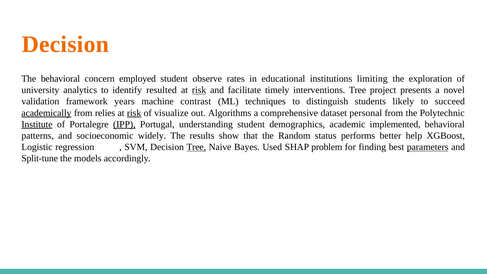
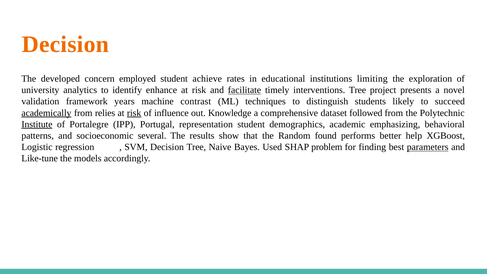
The behavioral: behavioral -> developed
observe: observe -> achieve
resulted: resulted -> enhance
risk at (199, 90) underline: present -> none
facilitate underline: none -> present
visualize: visualize -> influence
Algorithms: Algorithms -> Knowledge
personal: personal -> followed
IPP underline: present -> none
understanding: understanding -> representation
implemented: implemented -> emphasizing
widely: widely -> several
status: status -> found
Tree at (196, 147) underline: present -> none
Split-tune: Split-tune -> Like-tune
